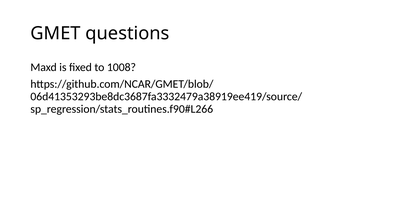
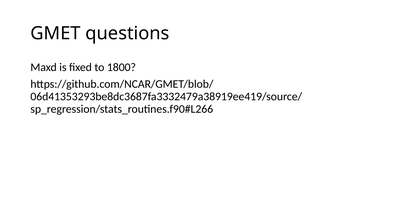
1008: 1008 -> 1800
